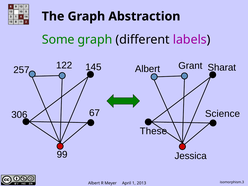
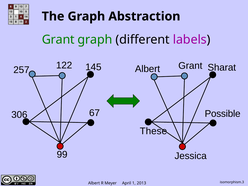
Some at (58, 40): Some -> Grant
Science: Science -> Possible
